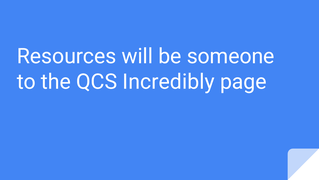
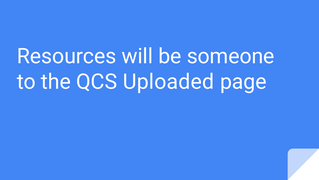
Incredibly: Incredibly -> Uploaded
